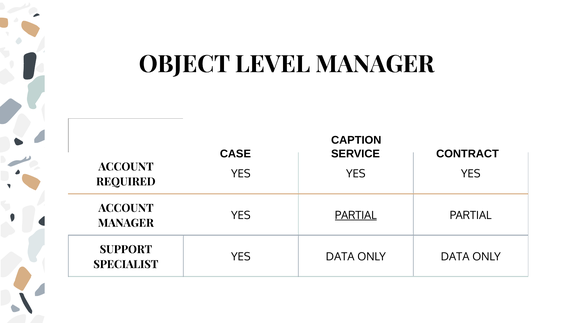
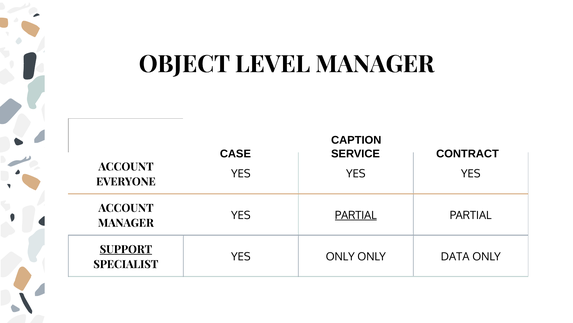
REQUIRED: REQUIRED -> EVERYONE
SUPPORT underline: none -> present
YES DATA: DATA -> ONLY
